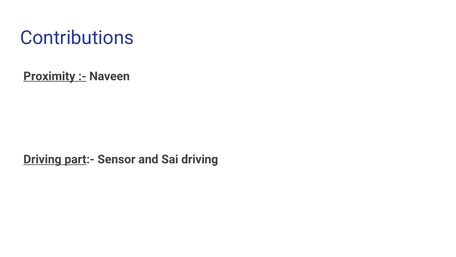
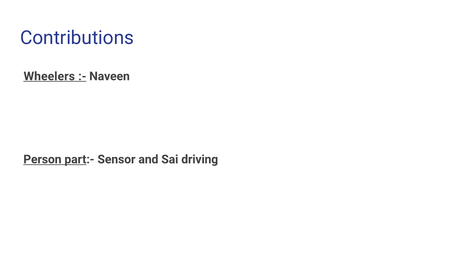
Proximity: Proximity -> Wheelers
Driving at (42, 159): Driving -> Person
